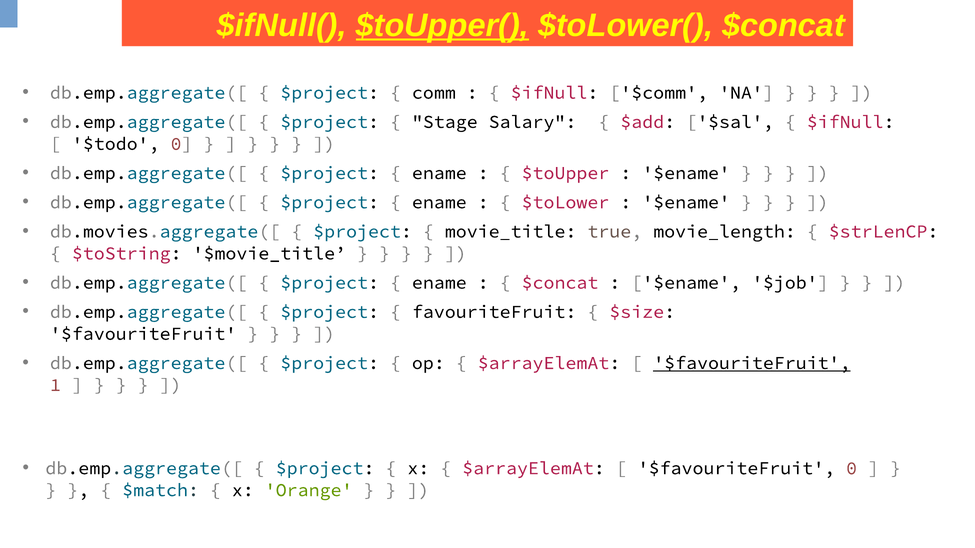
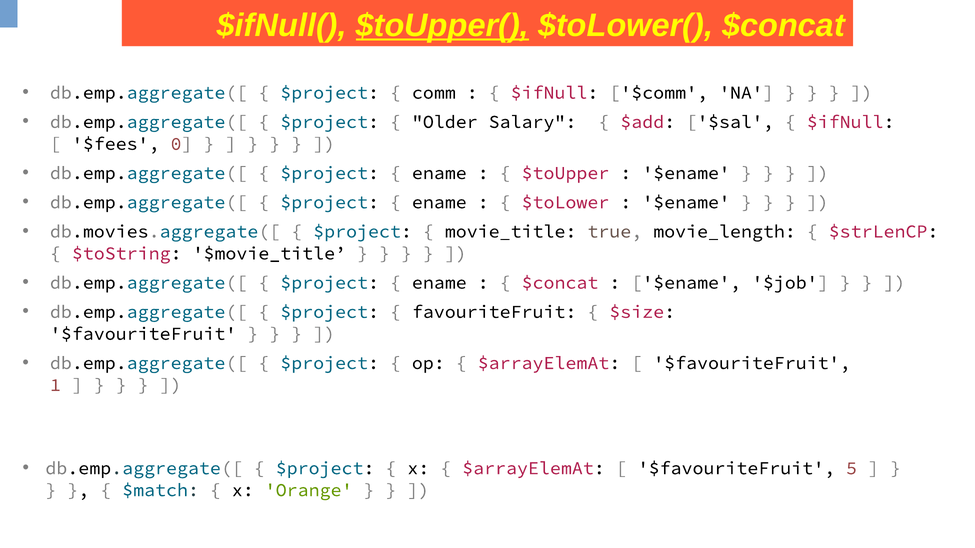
Stage: Stage -> Older
$todo: $todo -> $fees
$favouriteFruit at (752, 363) underline: present -> none
$favouriteFruit 0: 0 -> 5
